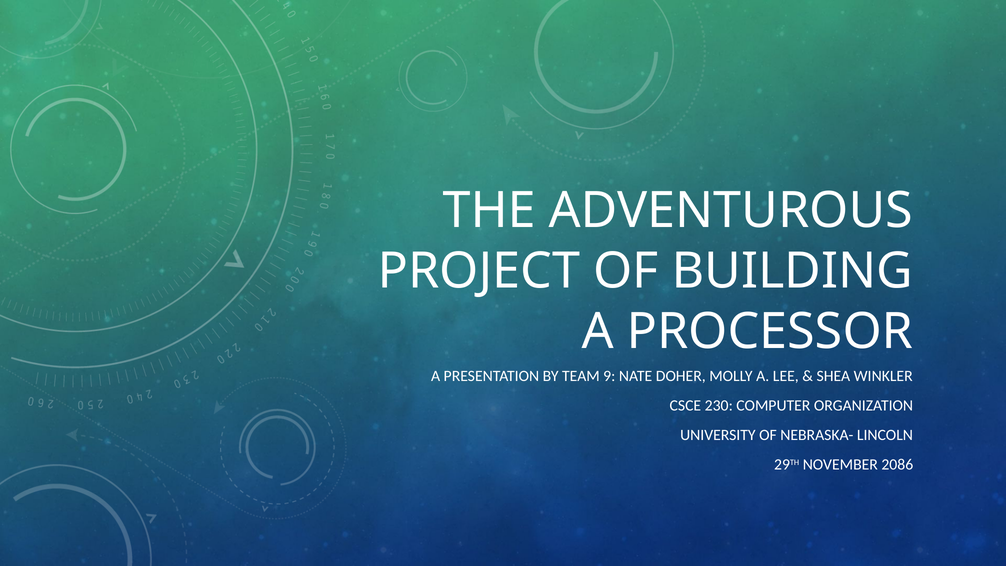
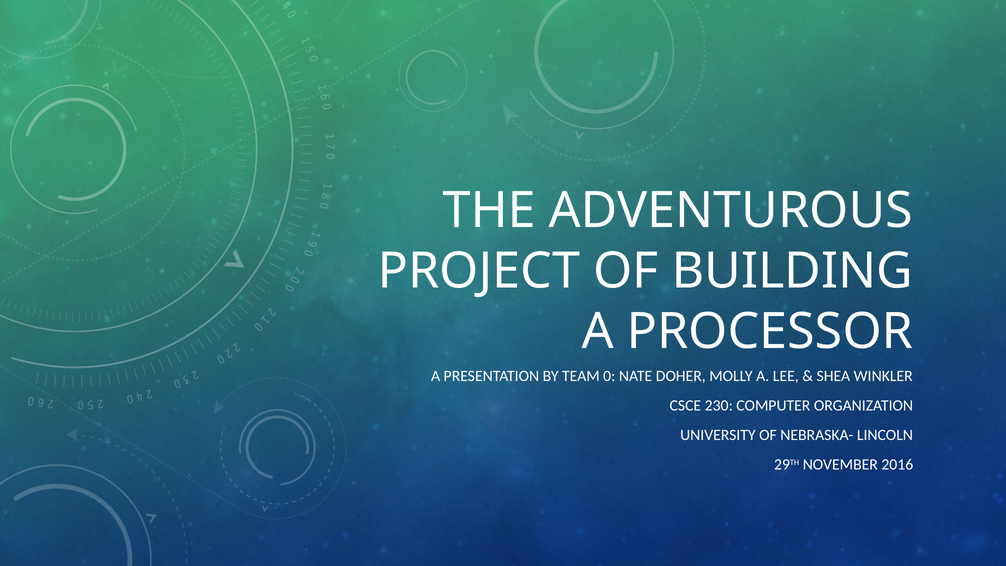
9: 9 -> 0
2086: 2086 -> 2016
